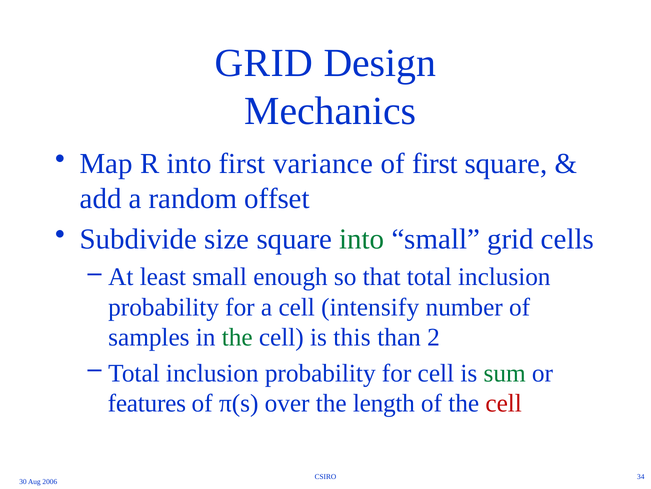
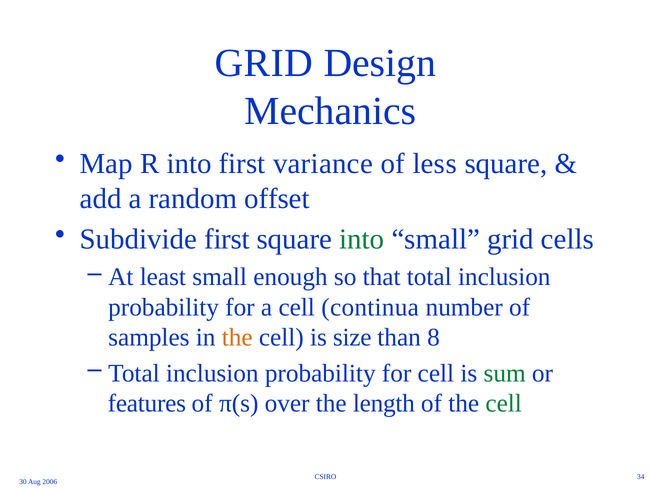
of first: first -> less
Subdivide size: size -> first
intensify: intensify -> continua
the at (237, 337) colour: green -> orange
this: this -> size
2: 2 -> 8
cell at (504, 403) colour: red -> green
